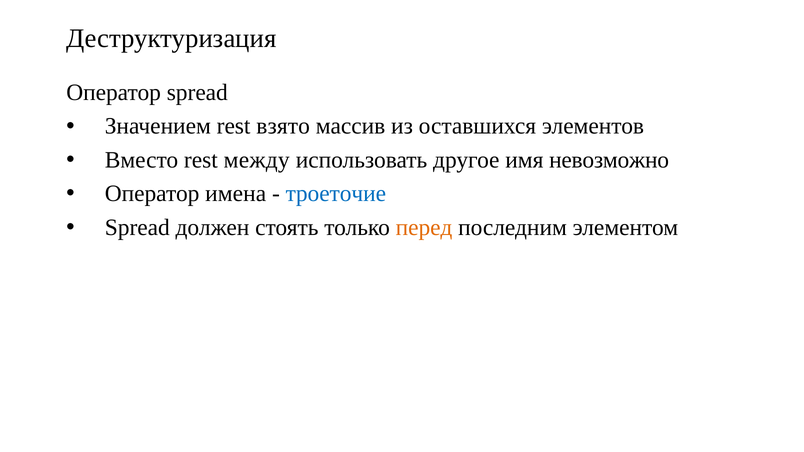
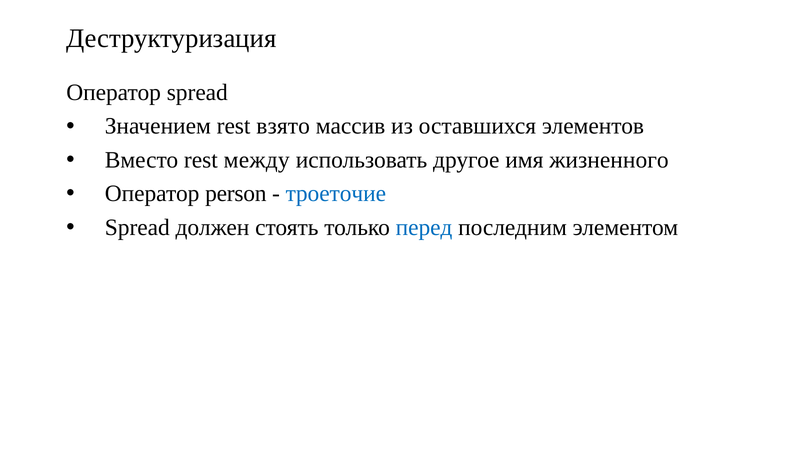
невозможно: невозможно -> жизненного
имена: имена -> person
перед colour: orange -> blue
